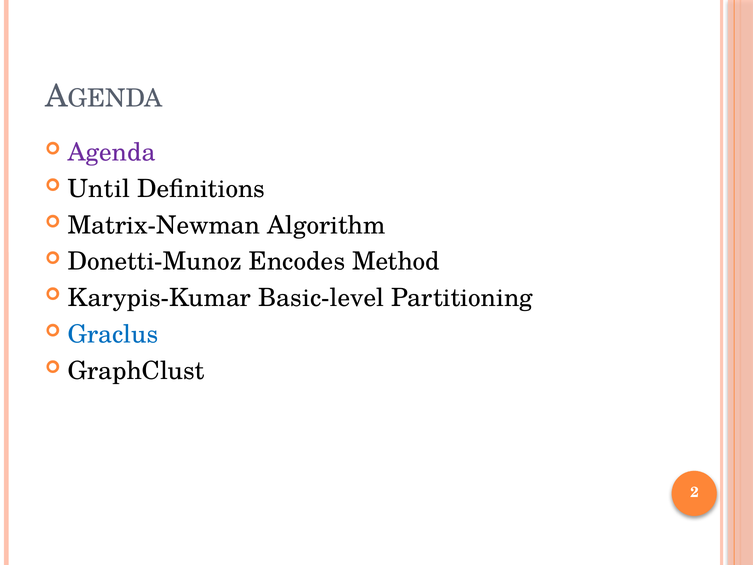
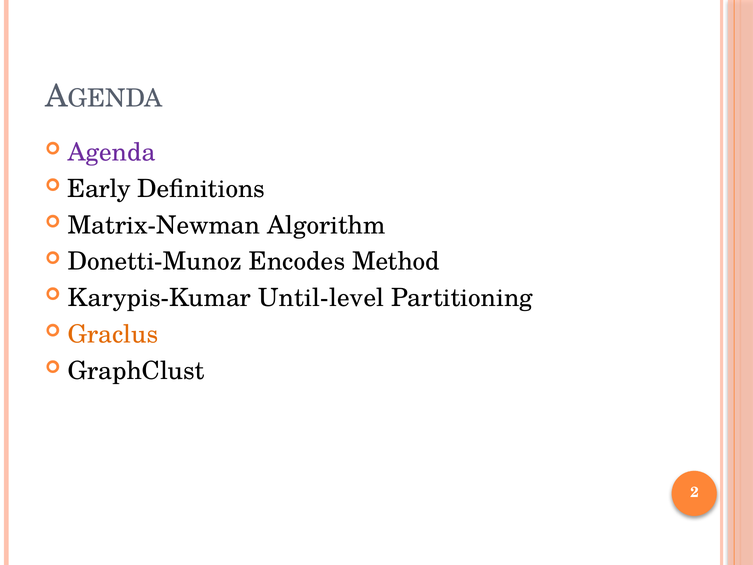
Until: Until -> Early
Basic-level: Basic-level -> Until-level
Graclus colour: blue -> orange
